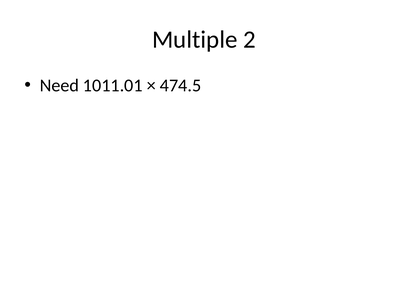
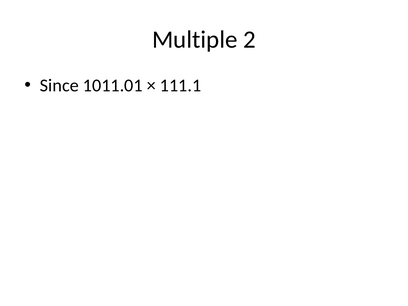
Need: Need -> Since
474.5: 474.5 -> 111.1
